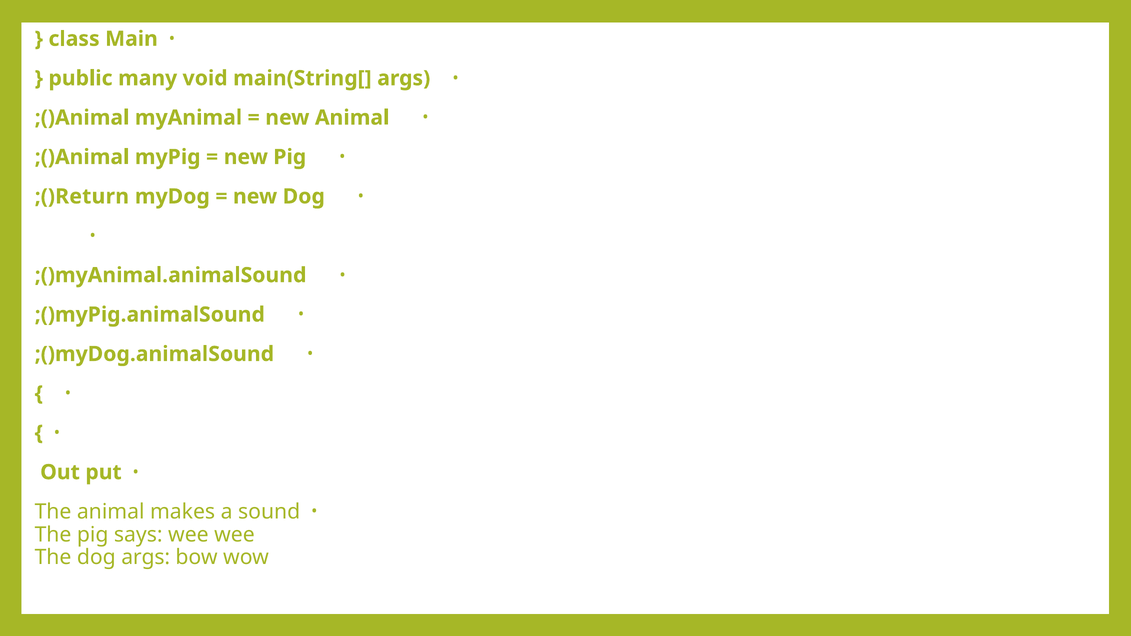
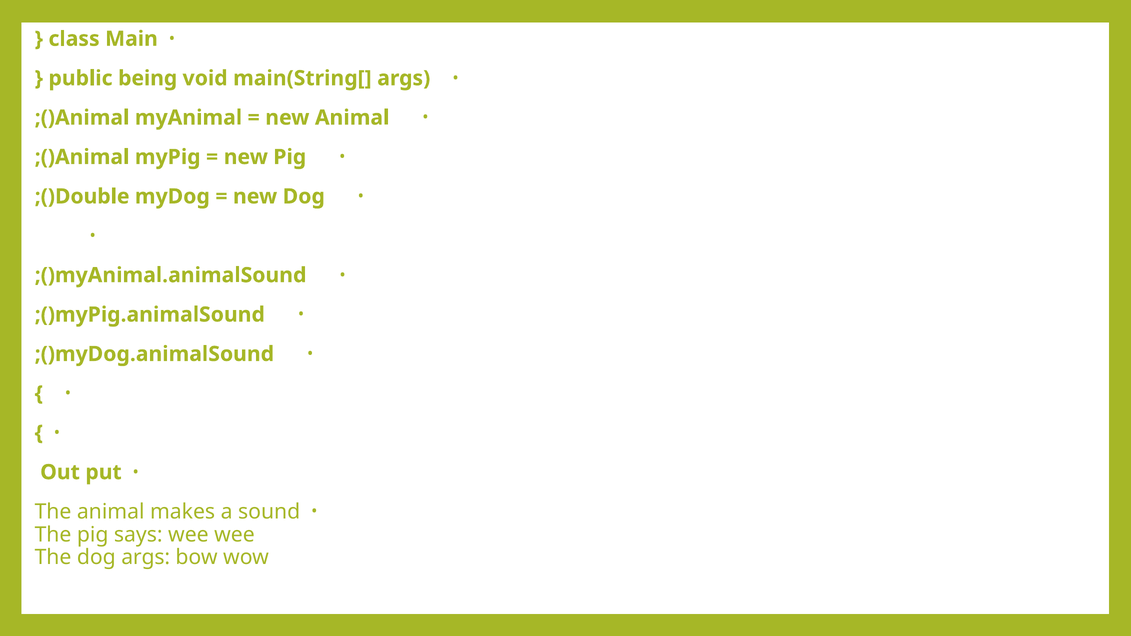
many: many -> being
Return: Return -> Double
